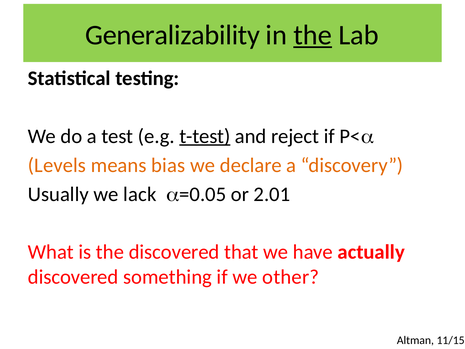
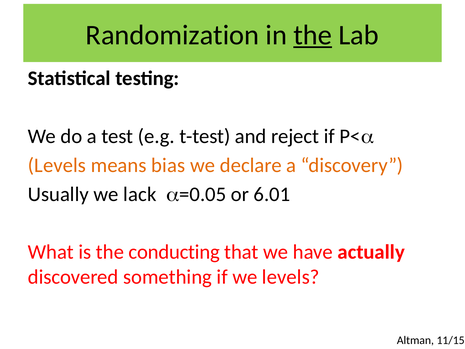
Generalizability: Generalizability -> Randomization
t-test underline: present -> none
2.01: 2.01 -> 6.01
the discovered: discovered -> conducting
we other: other -> levels
